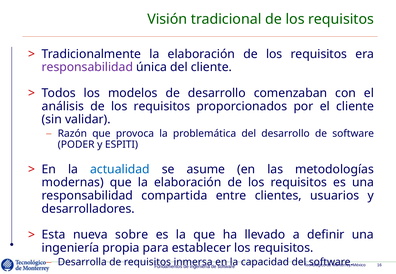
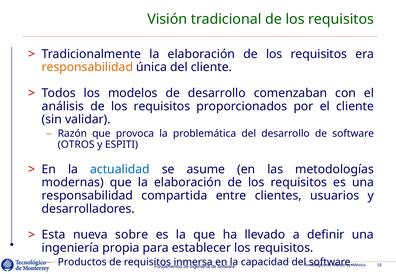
responsabilidad at (87, 67) colour: purple -> orange
PODER: PODER -> OTROS
Desarrolla: Desarrolla -> Productos
